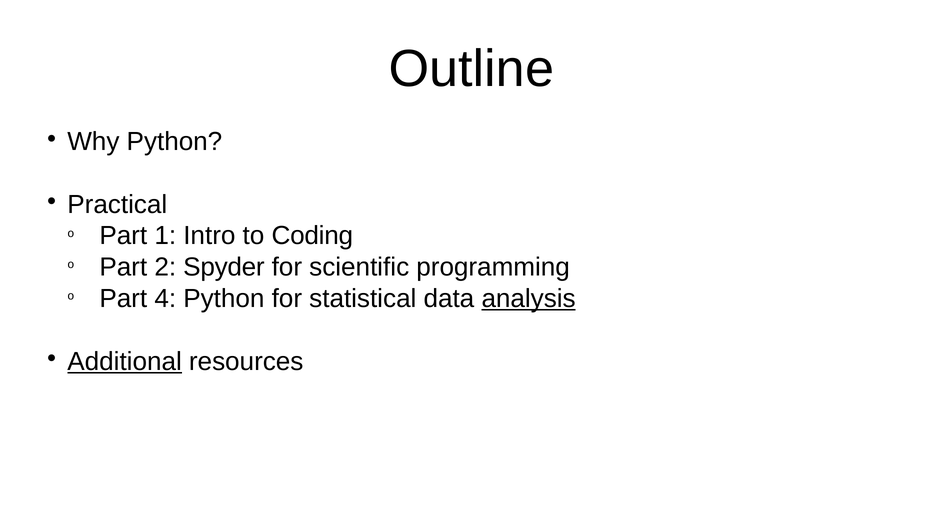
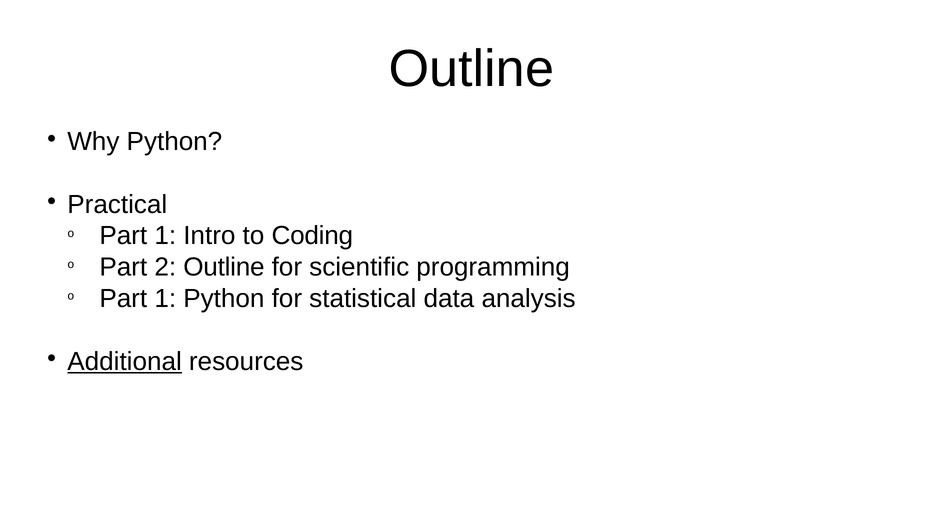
2 Spyder: Spyder -> Outline
4 at (165, 298): 4 -> 1
analysis underline: present -> none
